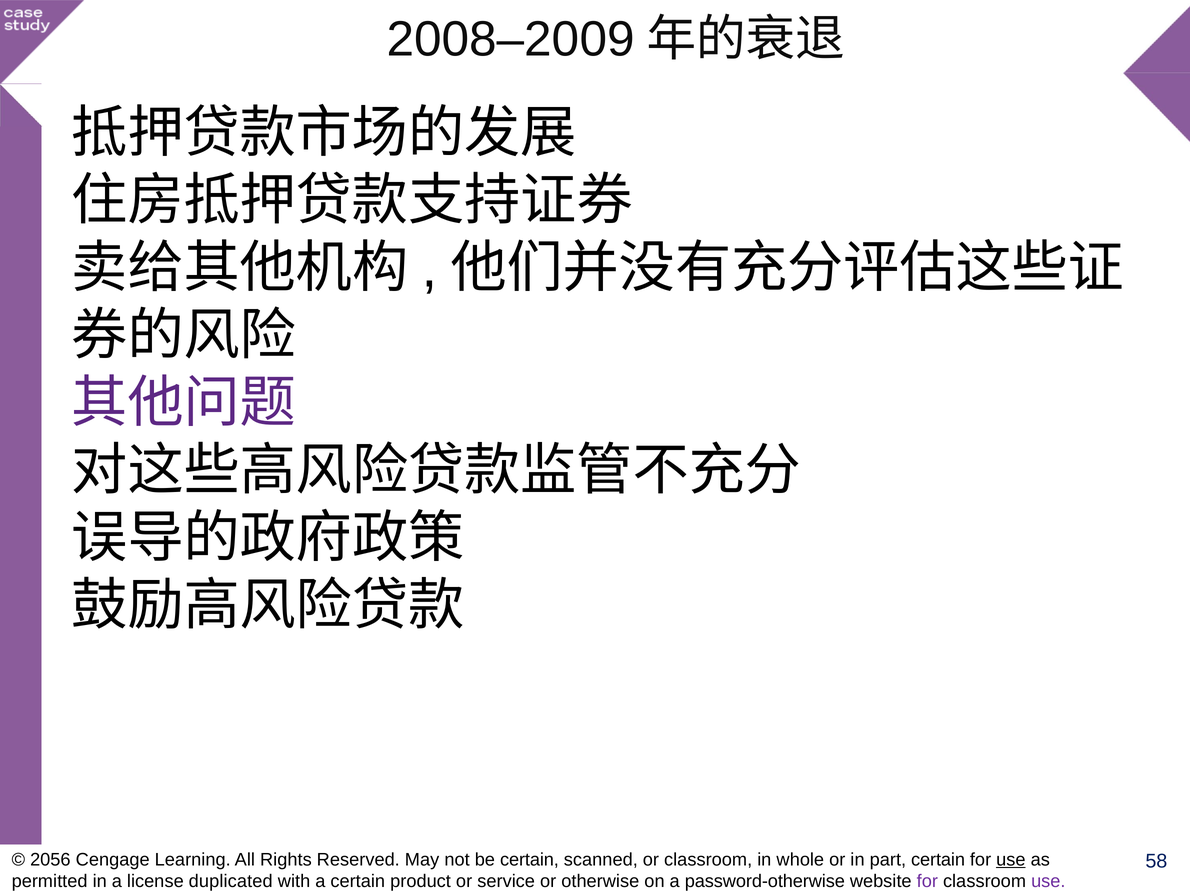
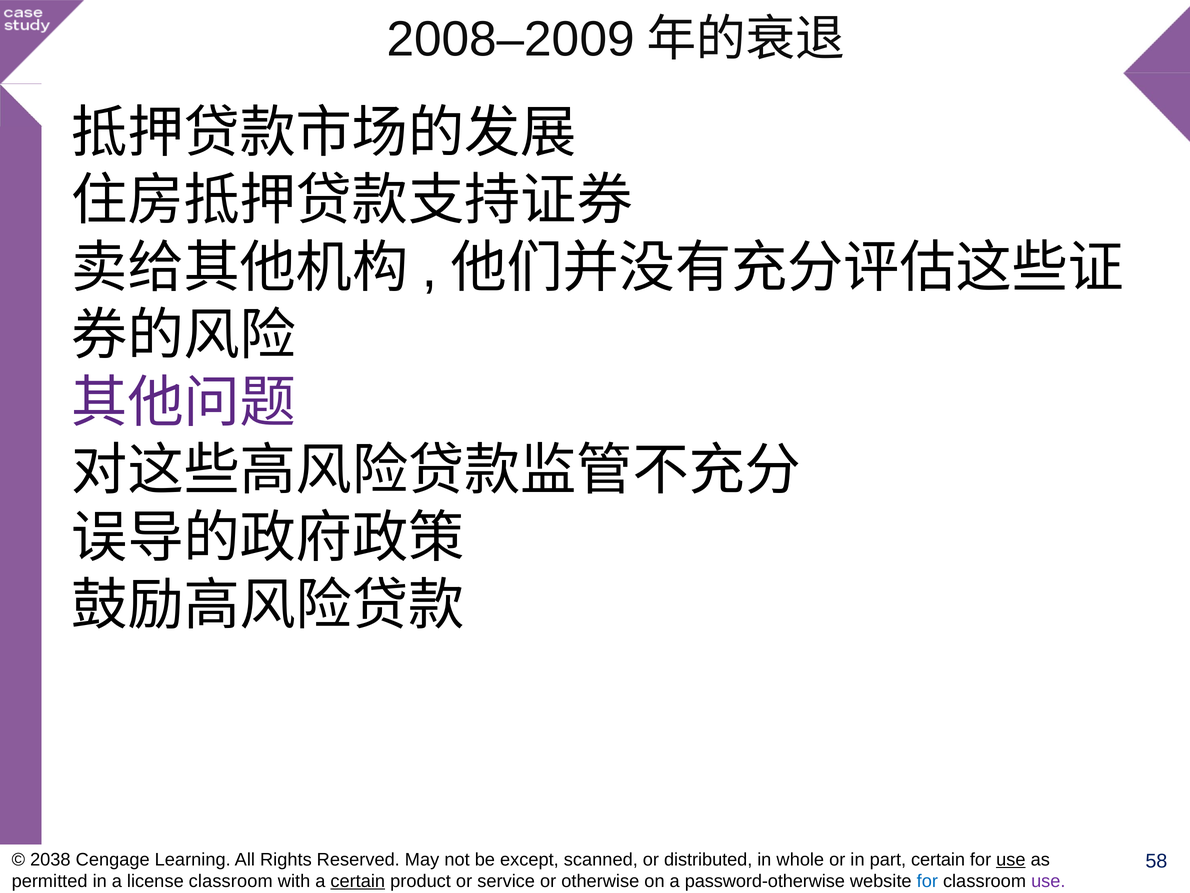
2056: 2056 -> 2038
be certain: certain -> except
or classroom: classroom -> distributed
license duplicated: duplicated -> classroom
certain at (358, 881) underline: none -> present
for at (927, 881) colour: purple -> blue
